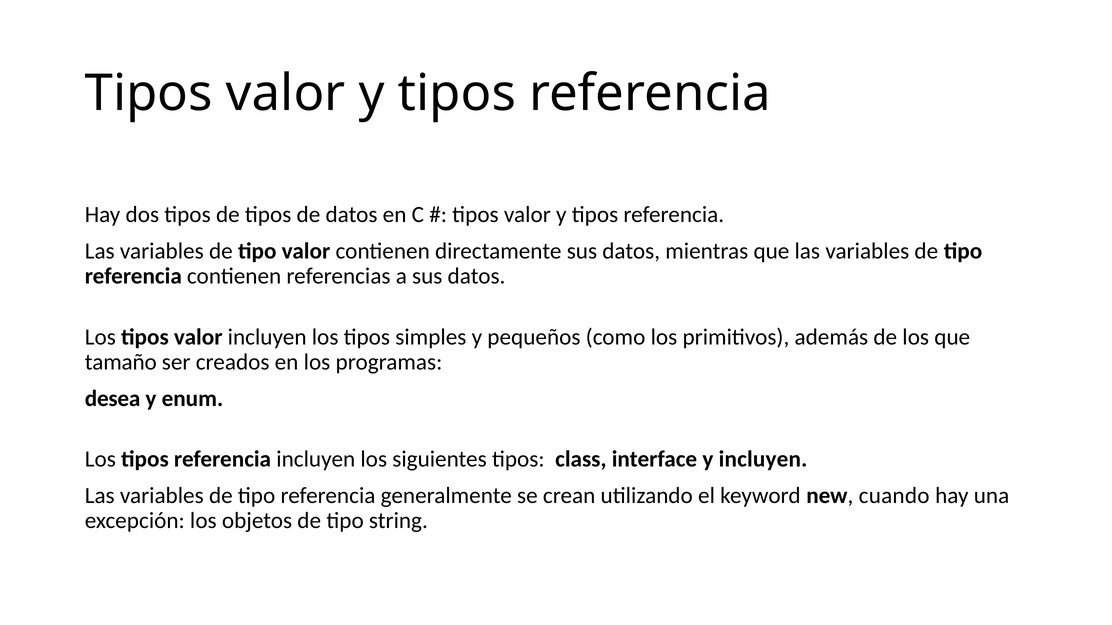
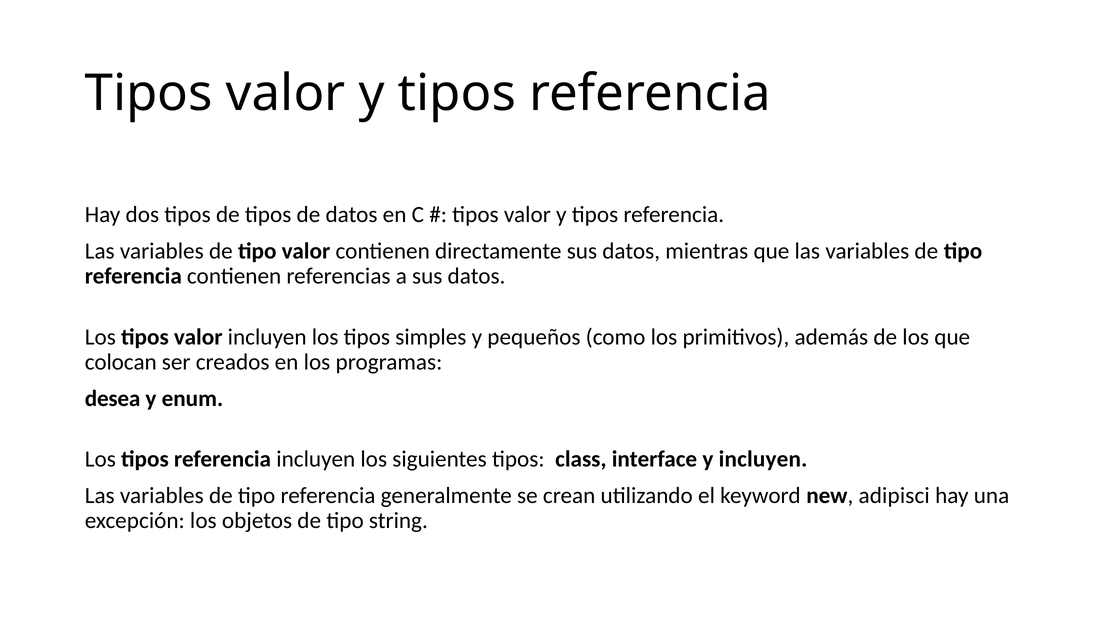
tamaño: tamaño -> colocan
cuando: cuando -> adipisci
